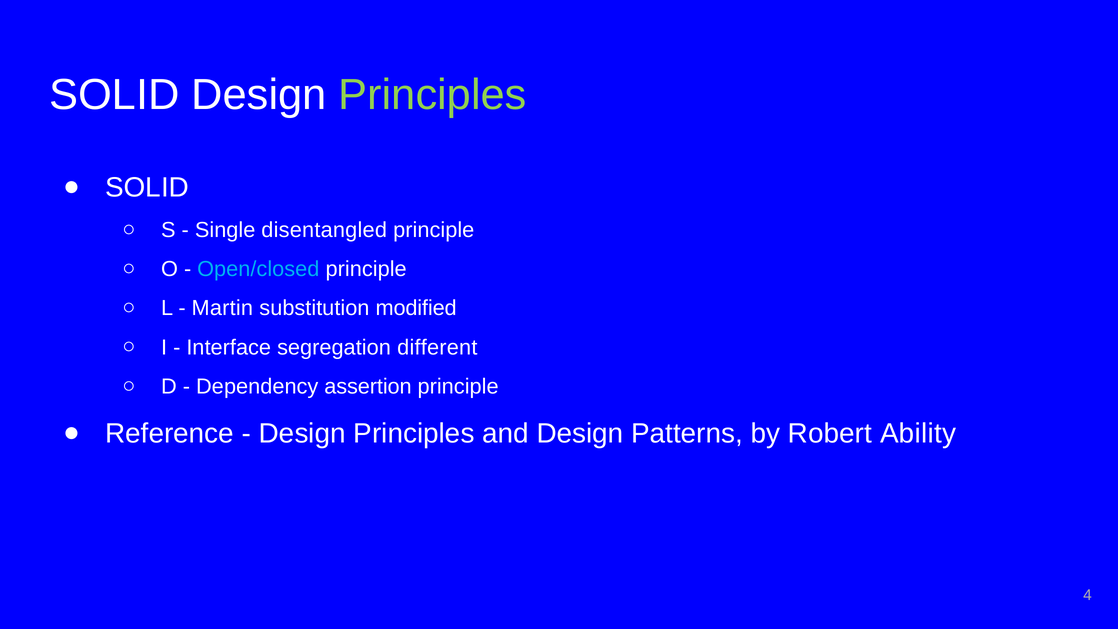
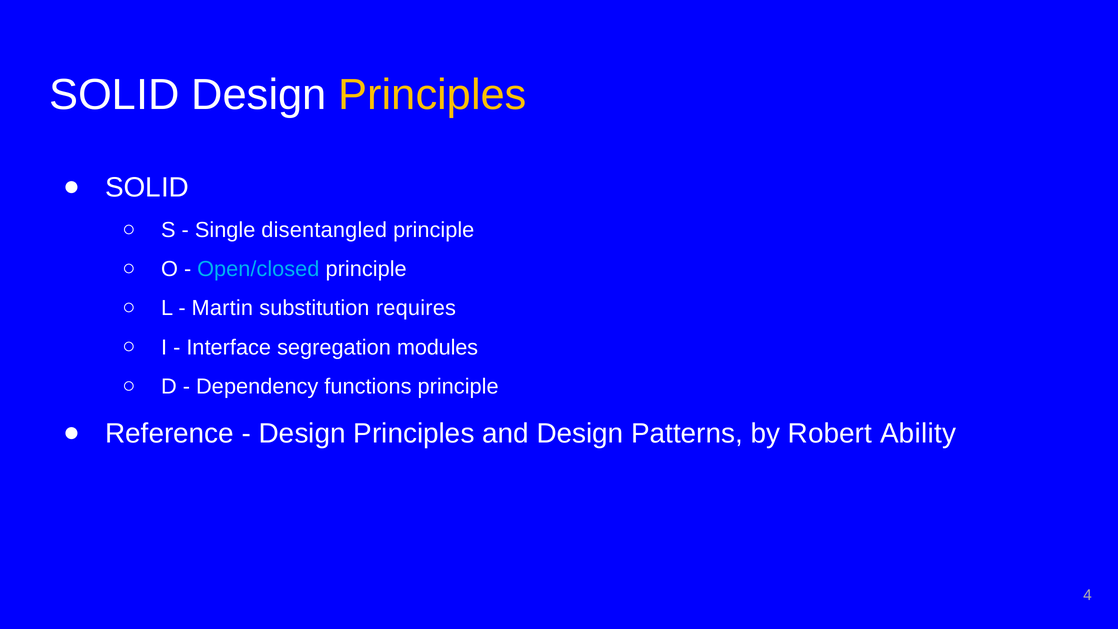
Principles at (433, 95) colour: light green -> yellow
modiﬁed: modiﬁed -> requires
different: different -> modules
assertion: assertion -> functions
